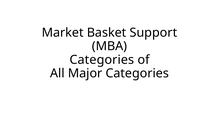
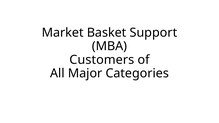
Categories at (102, 60): Categories -> Customers
